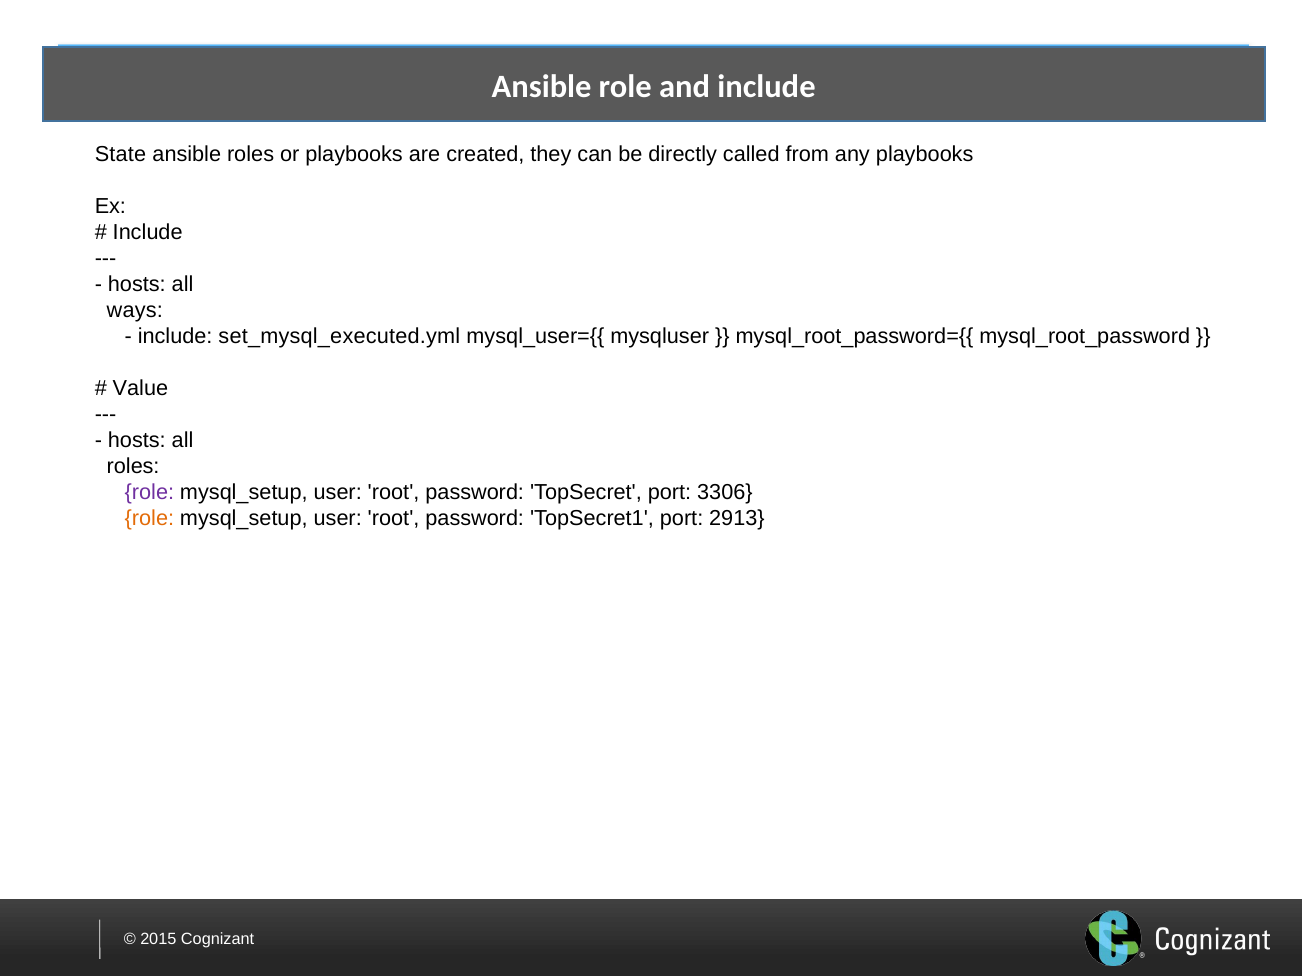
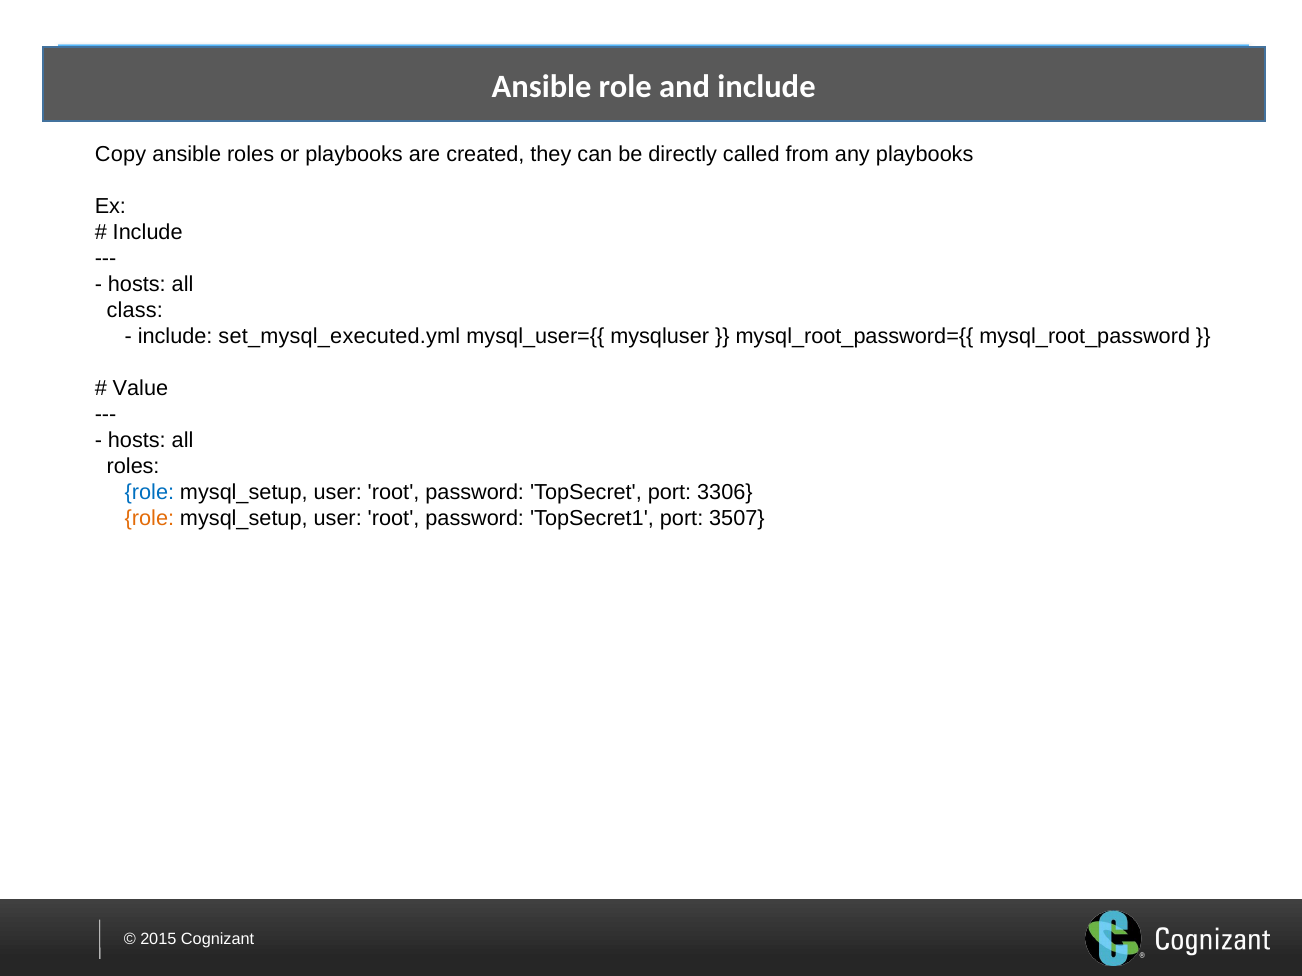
State: State -> Copy
ways: ways -> class
role at (149, 493) colour: purple -> blue
2913: 2913 -> 3507
